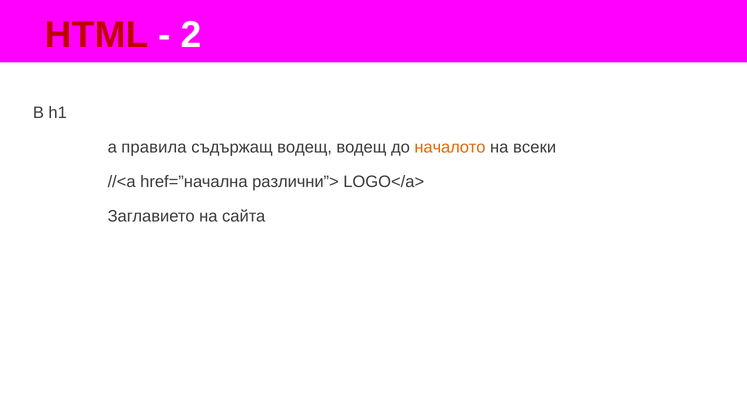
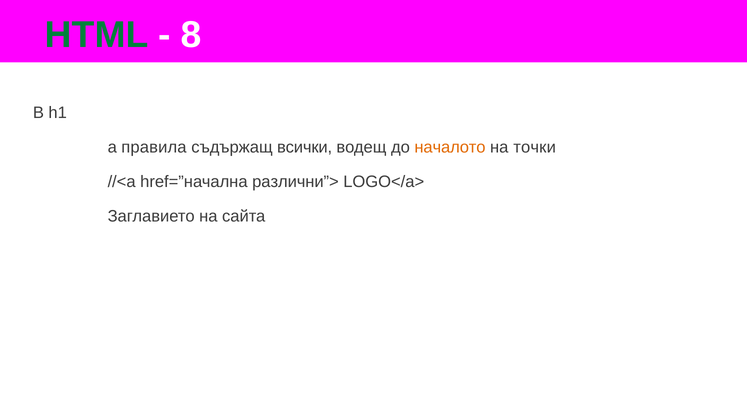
HTML colour: red -> green
2: 2 -> 8
съдържащ водещ: водещ -> всички
всеки: всеки -> точки
